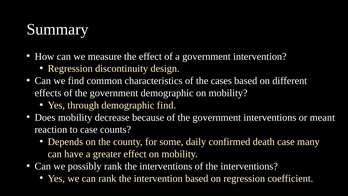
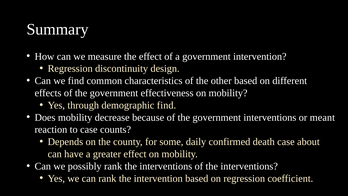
cases: cases -> other
government demographic: demographic -> effectiveness
many: many -> about
